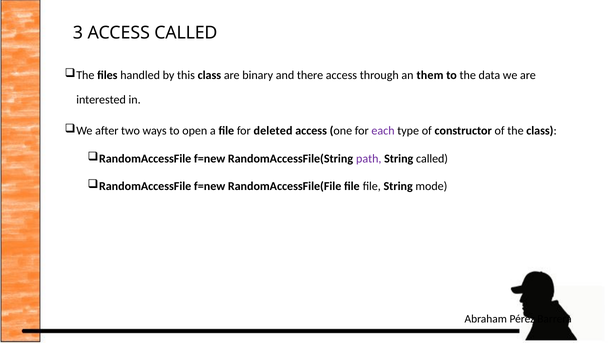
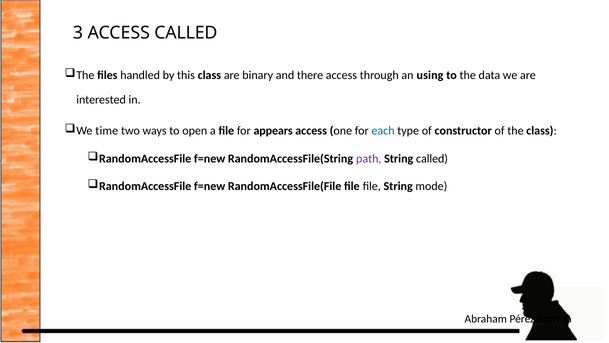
them: them -> using
after: after -> time
deleted: deleted -> appears
each colour: purple -> blue
